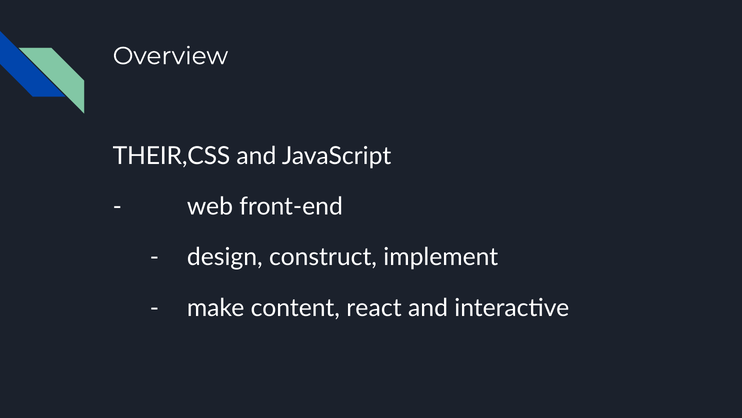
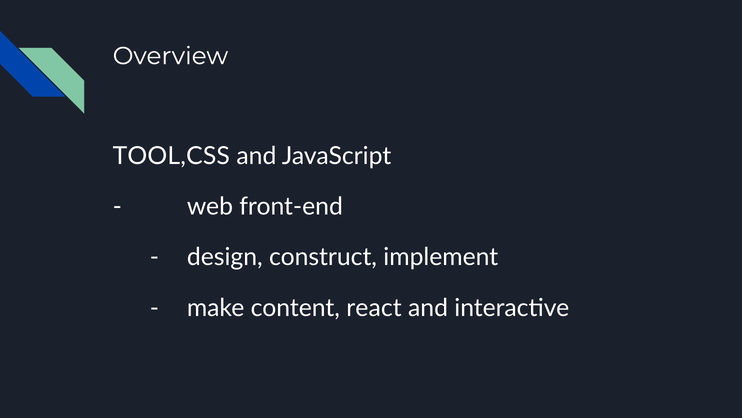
THEIR,CSS: THEIR,CSS -> TOOL,CSS
